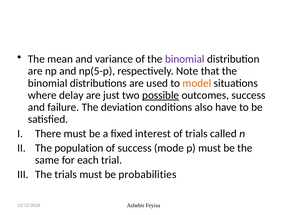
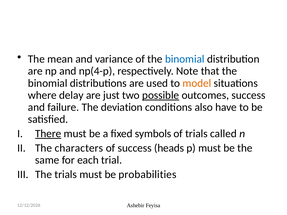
binomial at (185, 59) colour: purple -> blue
np(5-p: np(5-p -> np(4-p
There underline: none -> present
interest: interest -> symbols
population: population -> characters
mode: mode -> heads
